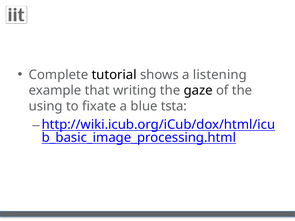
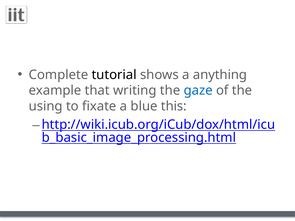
listening: listening -> anything
gaze colour: black -> blue
tsta: tsta -> this
